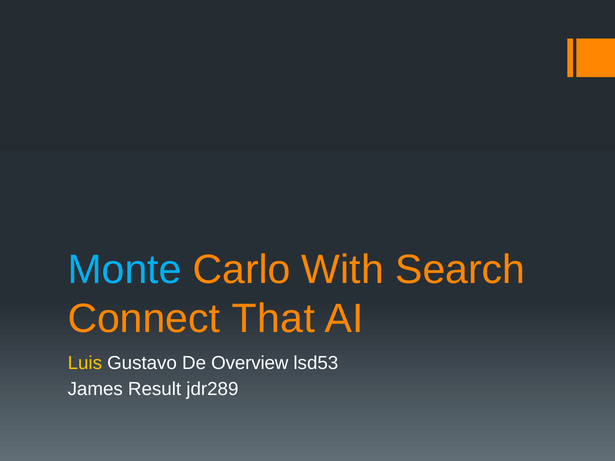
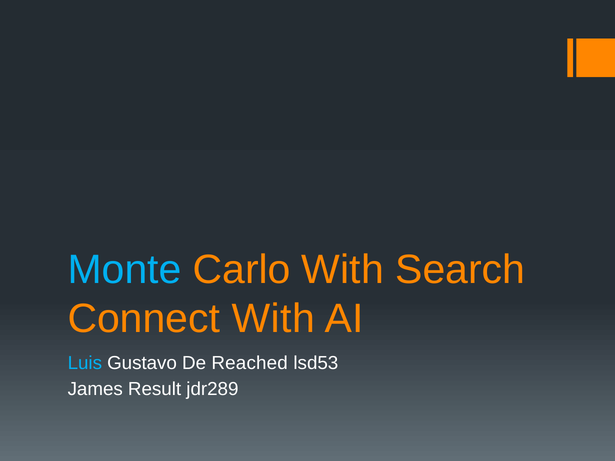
Connect That: That -> With
Luis colour: yellow -> light blue
Overview: Overview -> Reached
